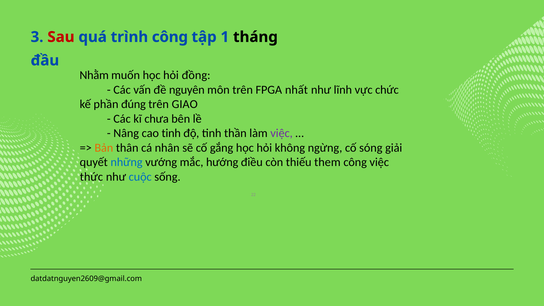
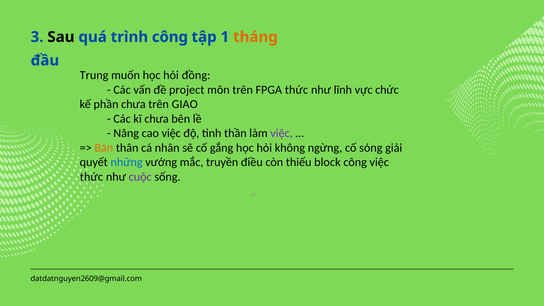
Sau colour: red -> black
tháng colour: black -> orange
Nhằm: Nhằm -> Trung
nguyên: nguyên -> project
FPGA nhất: nhất -> thức
phần đúng: đúng -> chưa
cao tinh: tinh -> việc
hướng: hướng -> truyền
them: them -> block
cuộc colour: blue -> purple
